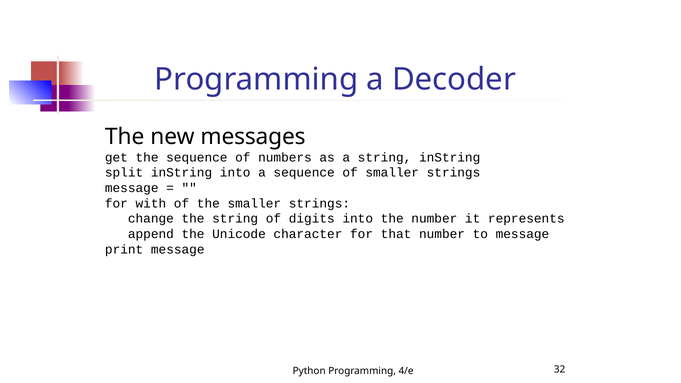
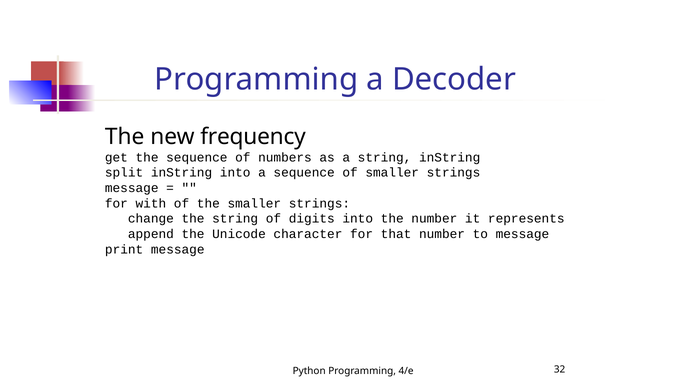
messages: messages -> frequency
